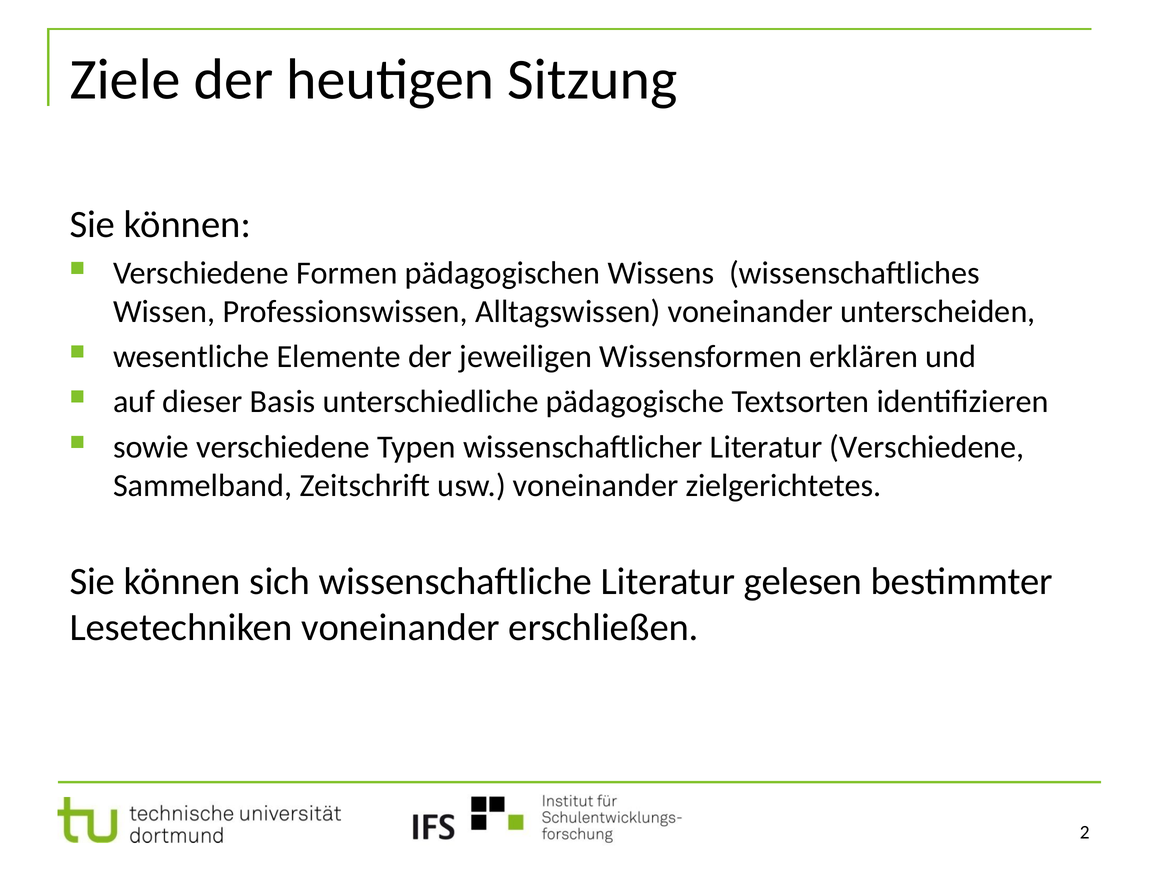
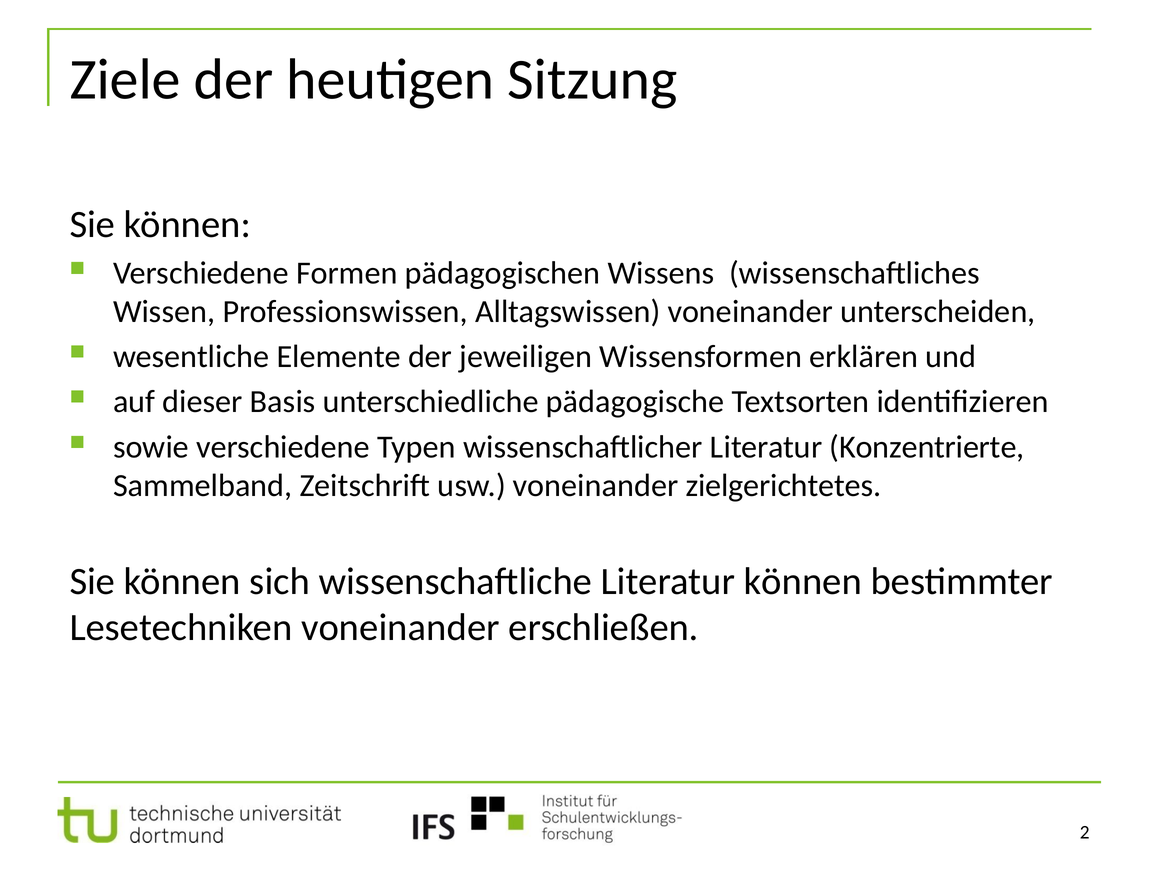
Literatur Verschiedene: Verschiedene -> Konzentrierte
Literatur gelesen: gelesen -> können
